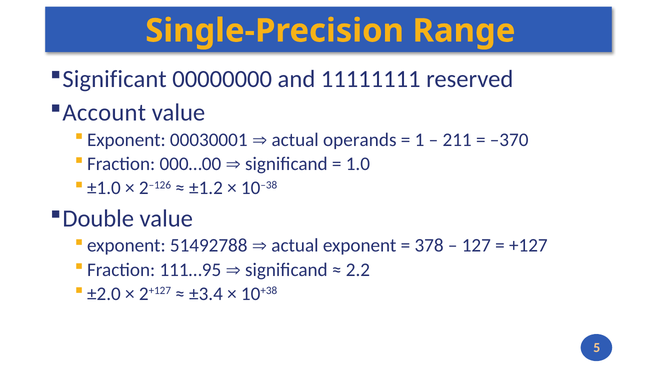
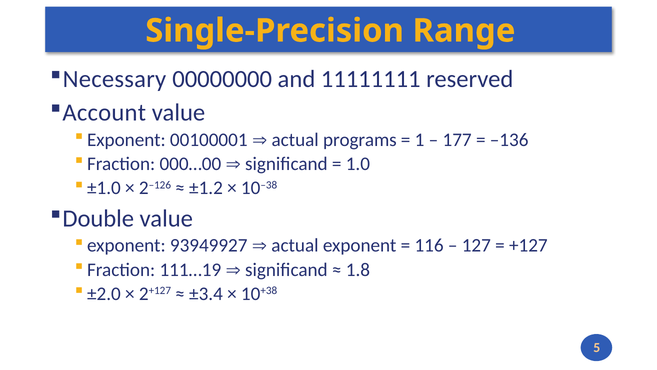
Significant: Significant -> Necessary
00030001: 00030001 -> 00100001
operands: operands -> programs
211: 211 -> 177
–370: –370 -> –136
51492788: 51492788 -> 93949927
378: 378 -> 116
111…95: 111…95 -> 111…19
2.2: 2.2 -> 1.8
